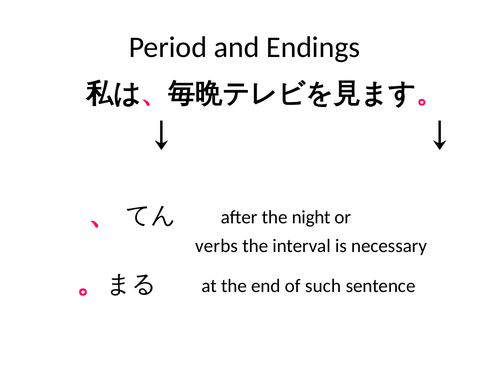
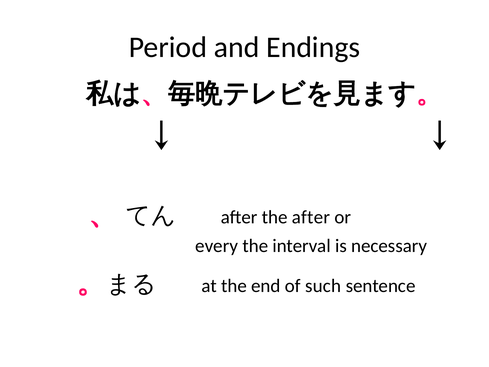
the night: night -> after
verbs: verbs -> every
